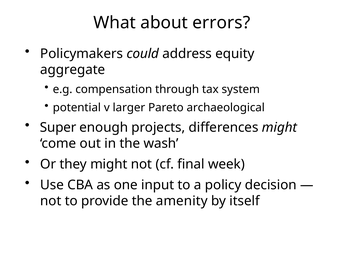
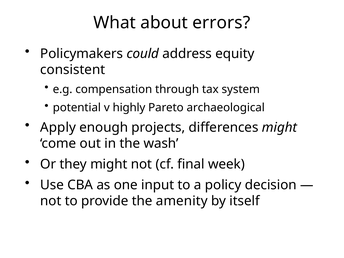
aggregate: aggregate -> consistent
larger: larger -> highly
Super: Super -> Apply
